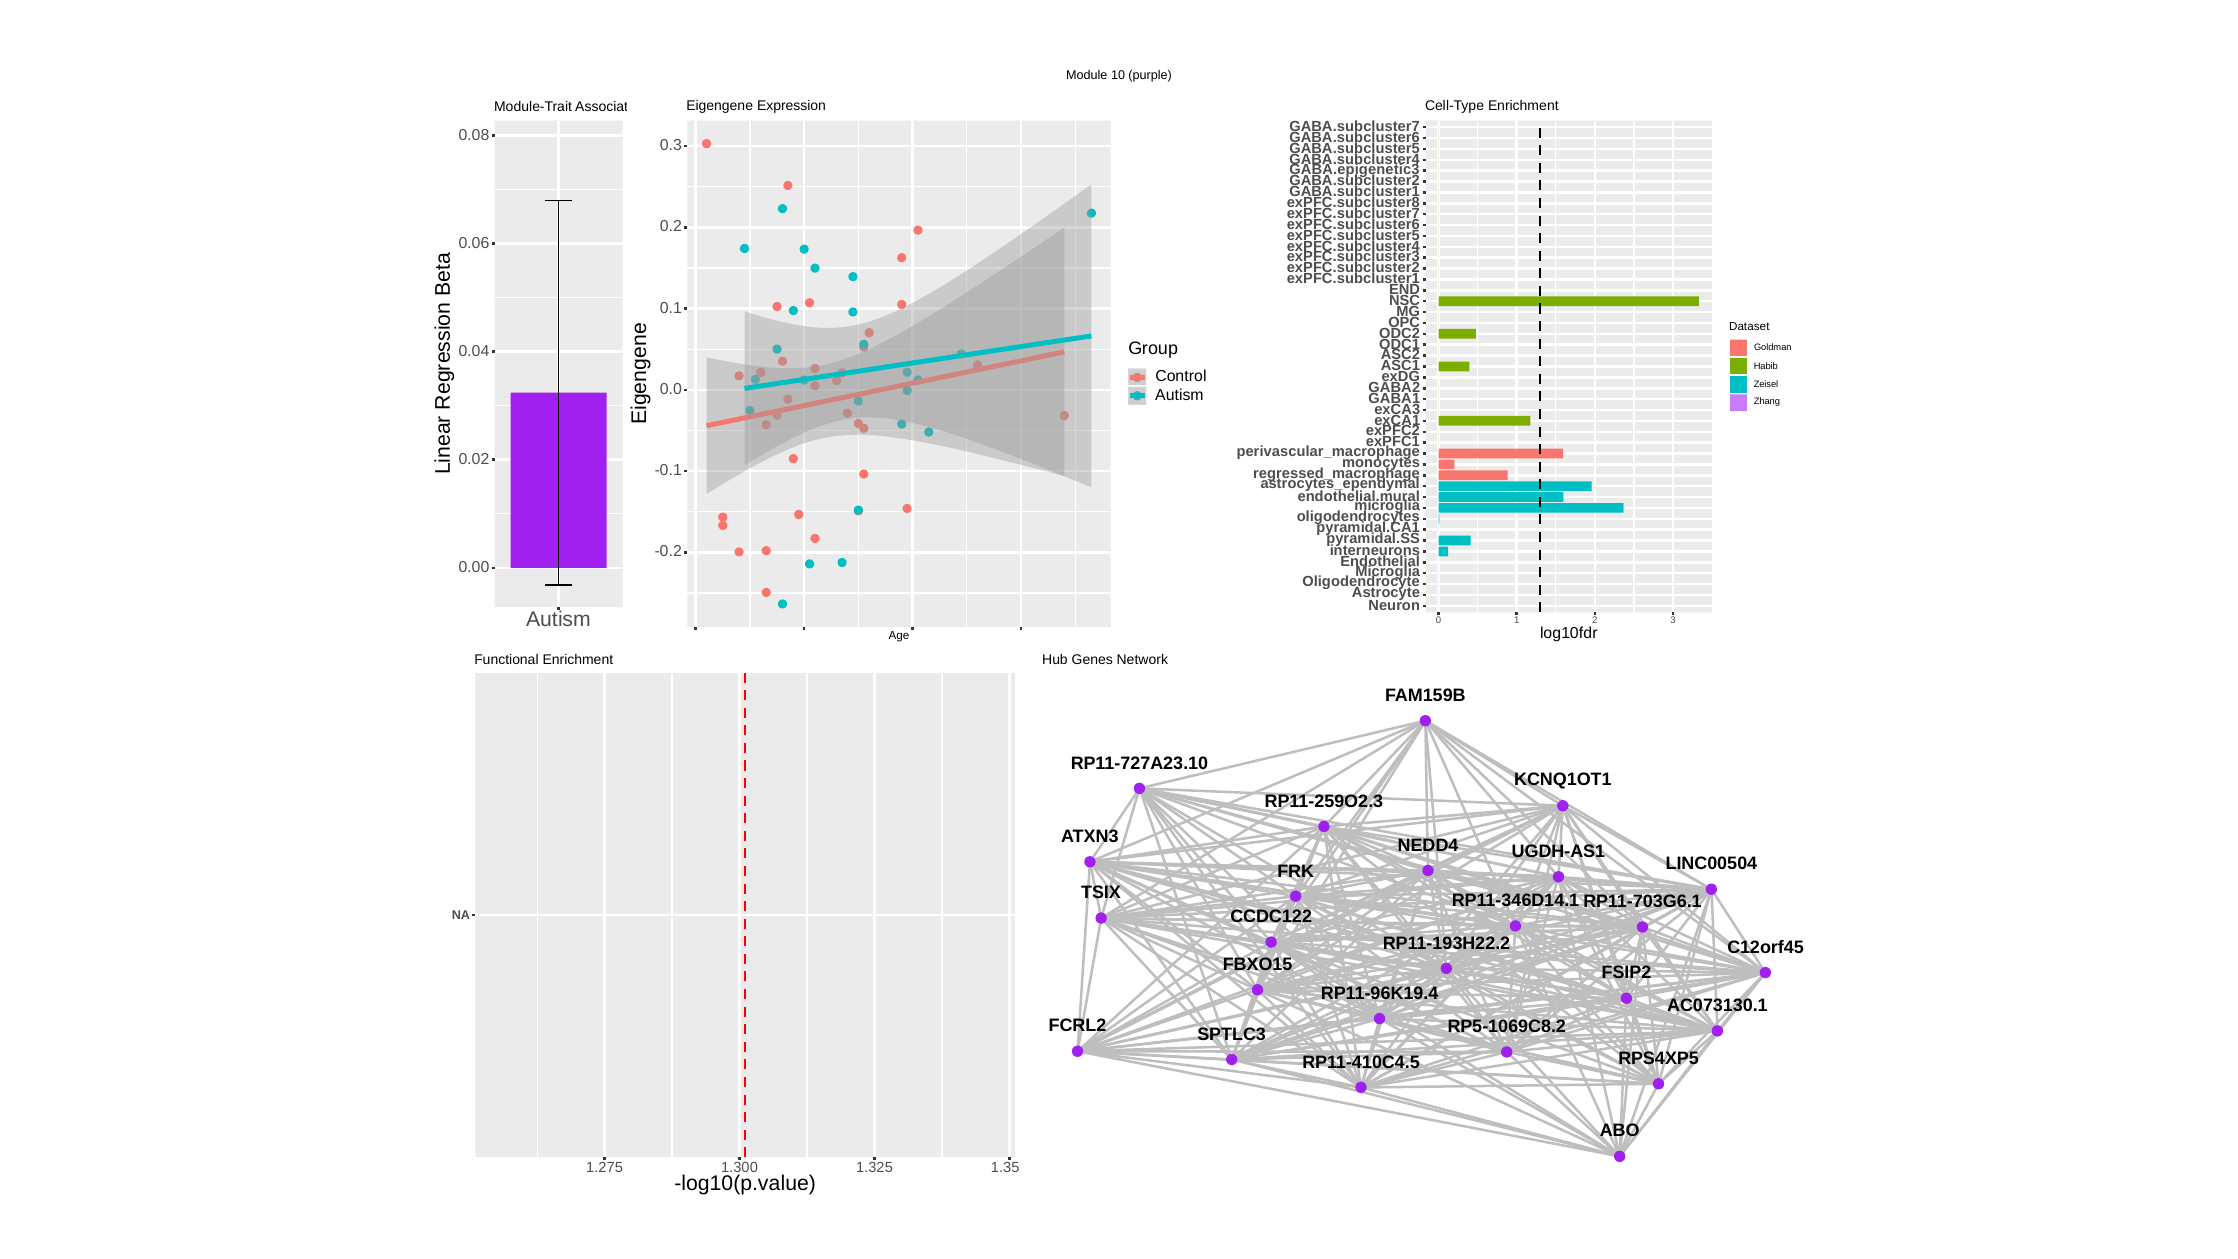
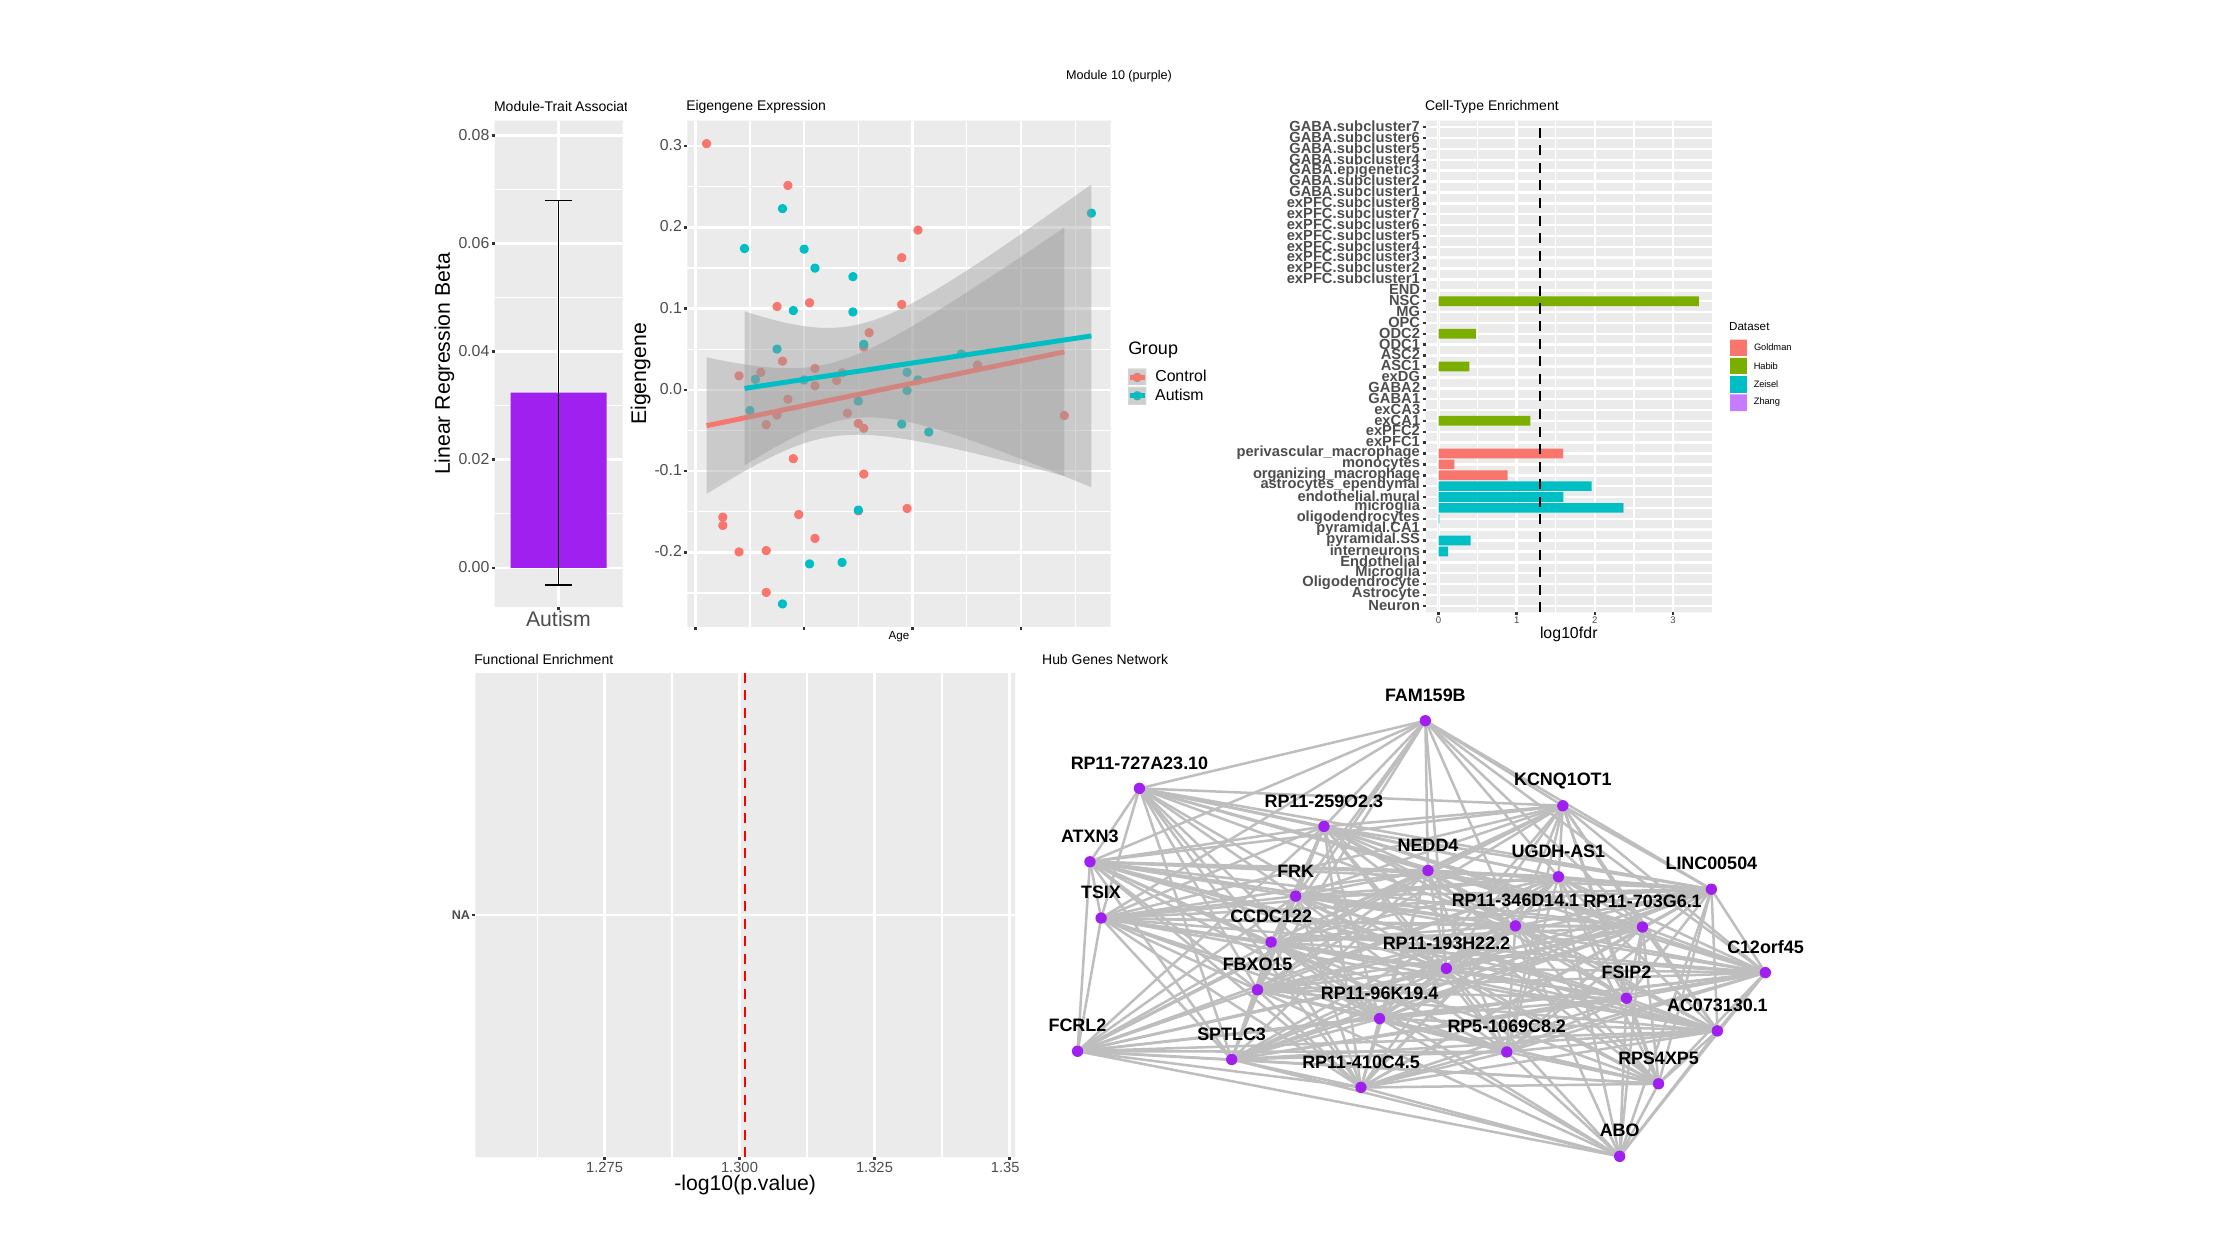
regressed_macrophage: regressed_macrophage -> organizing_macrophage
